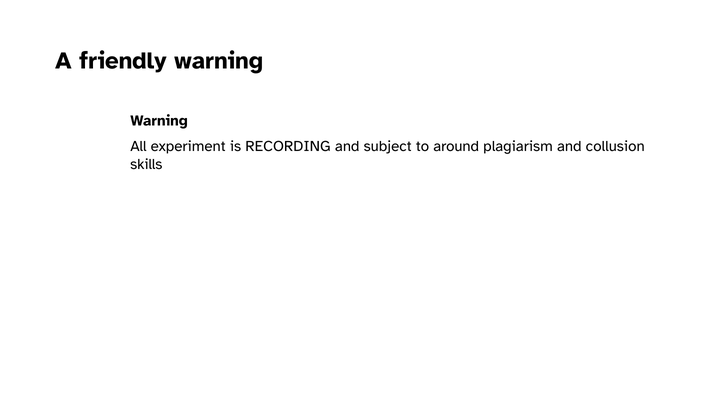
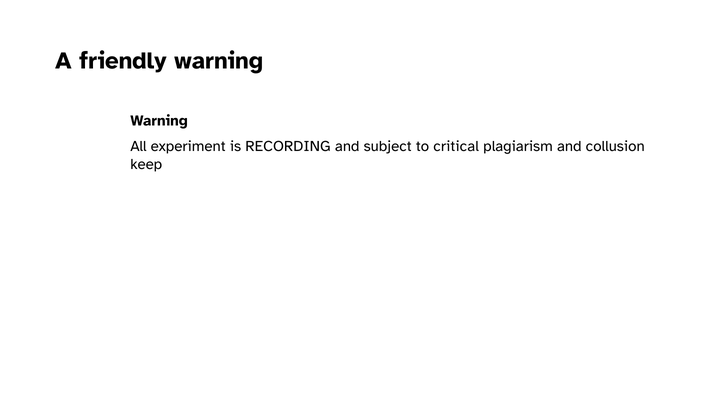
around: around -> critical
skills: skills -> keep
